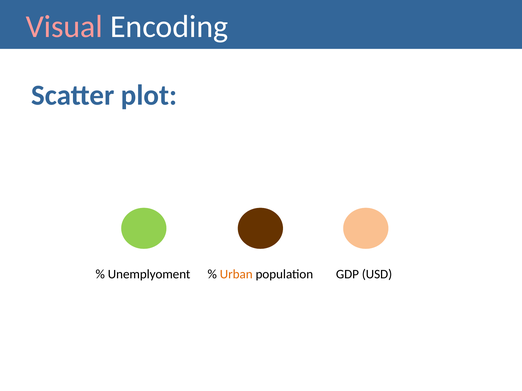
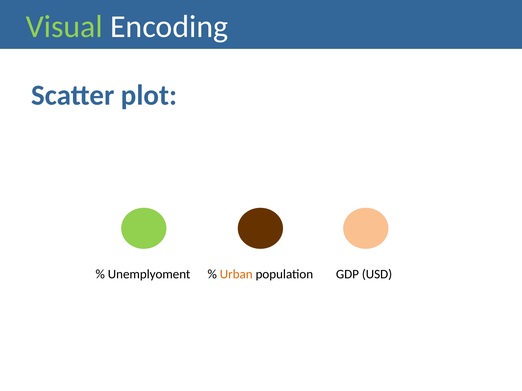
Visual colour: pink -> light green
